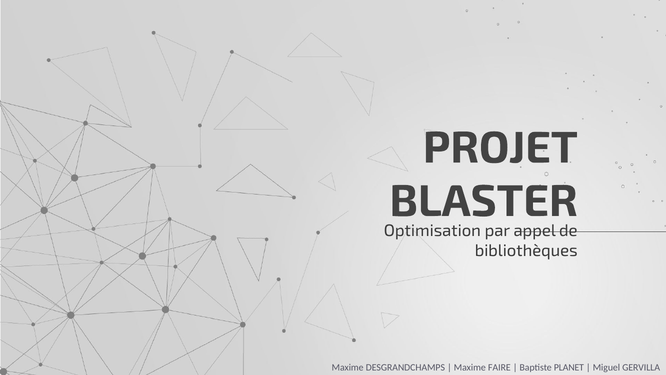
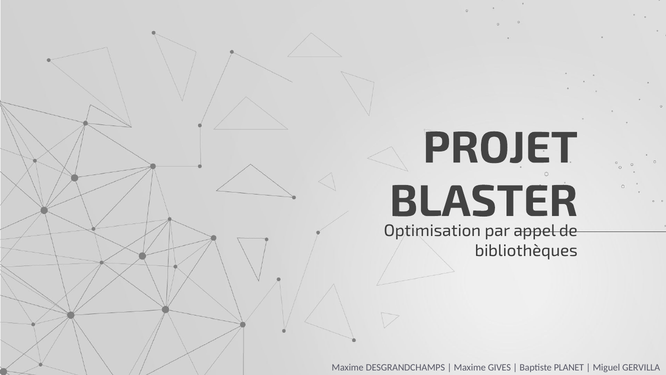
FAIRE: FAIRE -> GIVES
